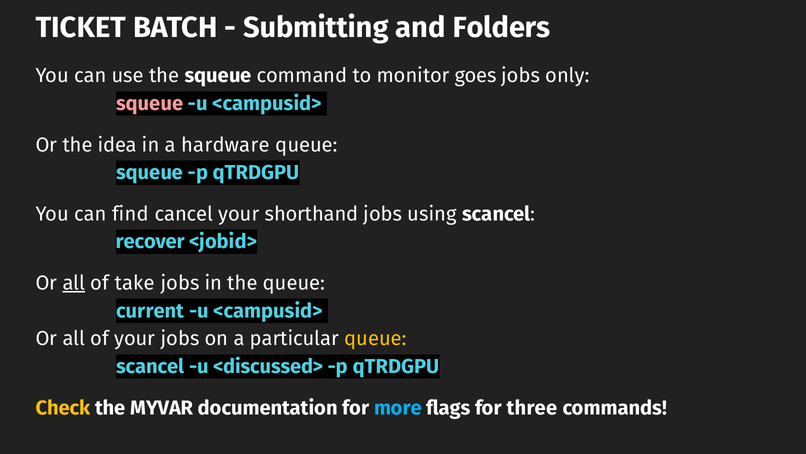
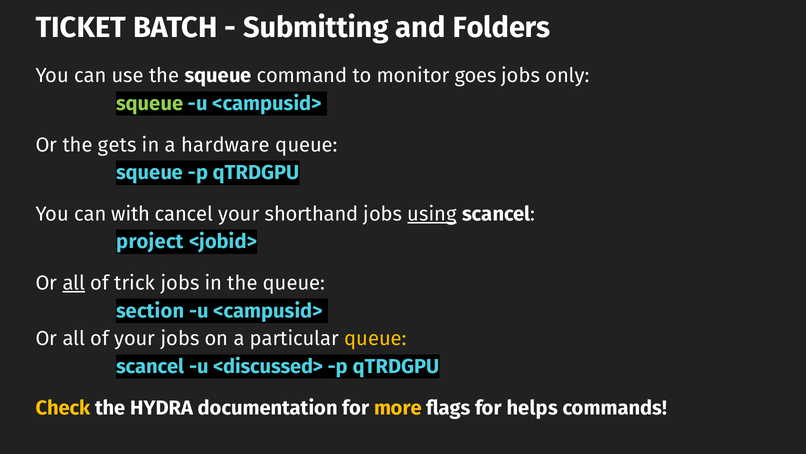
squeue at (150, 103) colour: pink -> light green
idea: idea -> gets
find: find -> with
using underline: none -> present
recover: recover -> project
take: take -> trick
current: current -> section
MYVAR: MYVAR -> HYDRA
more colour: light blue -> yellow
three: three -> helps
